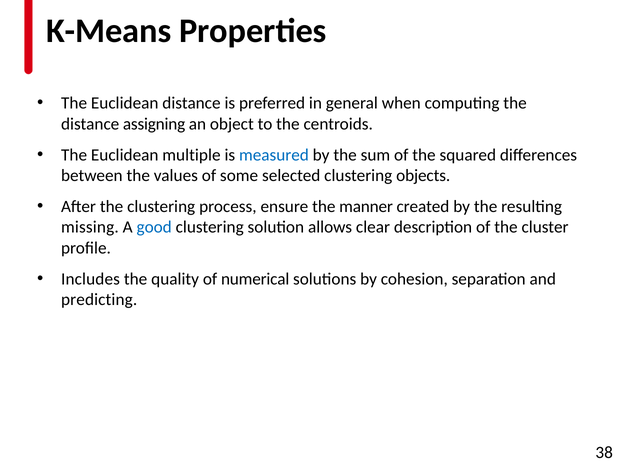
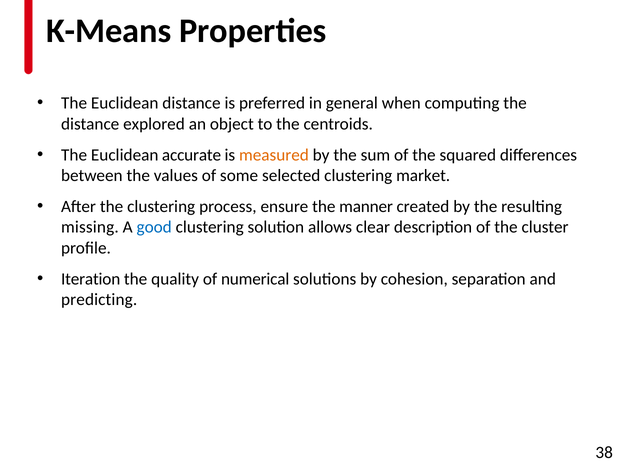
assigning: assigning -> explored
multiple: multiple -> accurate
measured colour: blue -> orange
objects: objects -> market
Includes: Includes -> Iteration
